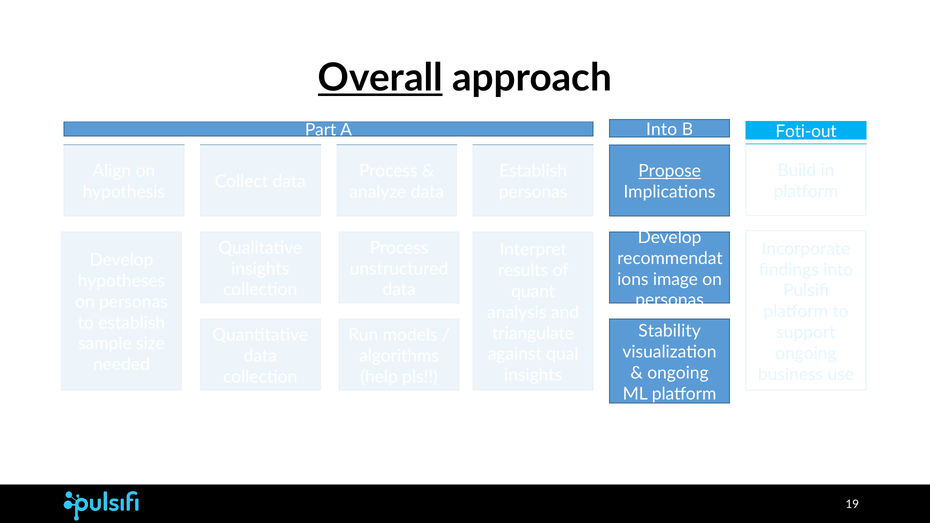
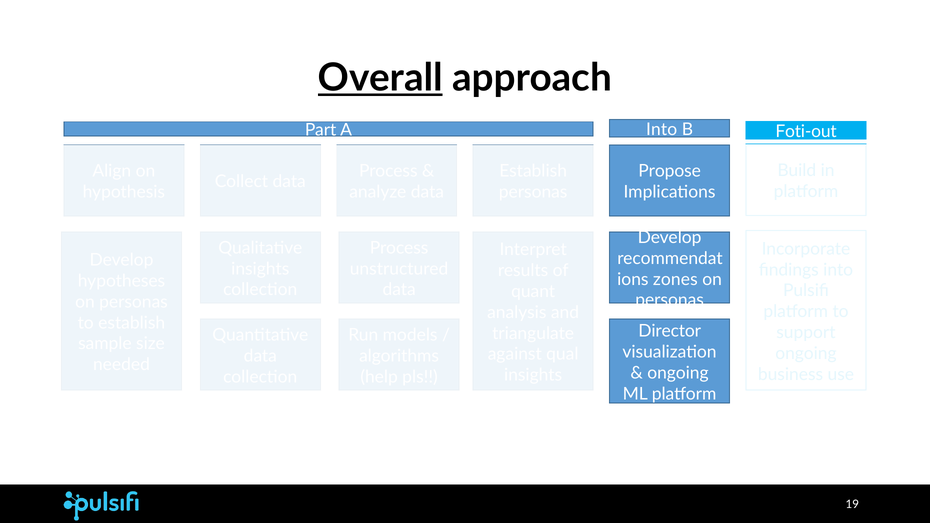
Propose underline: present -> none
image: image -> zones
Stability: Stability -> Director
